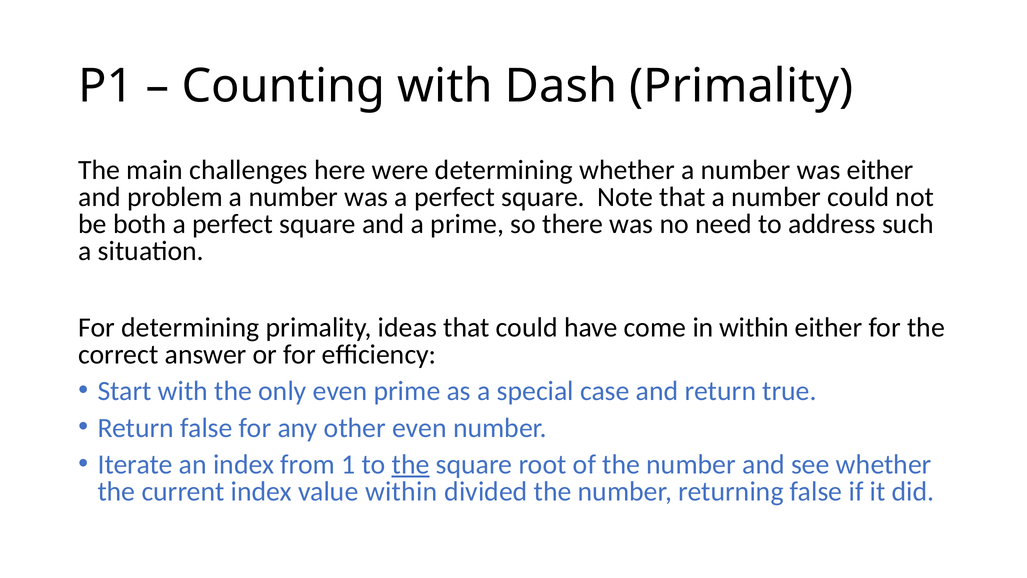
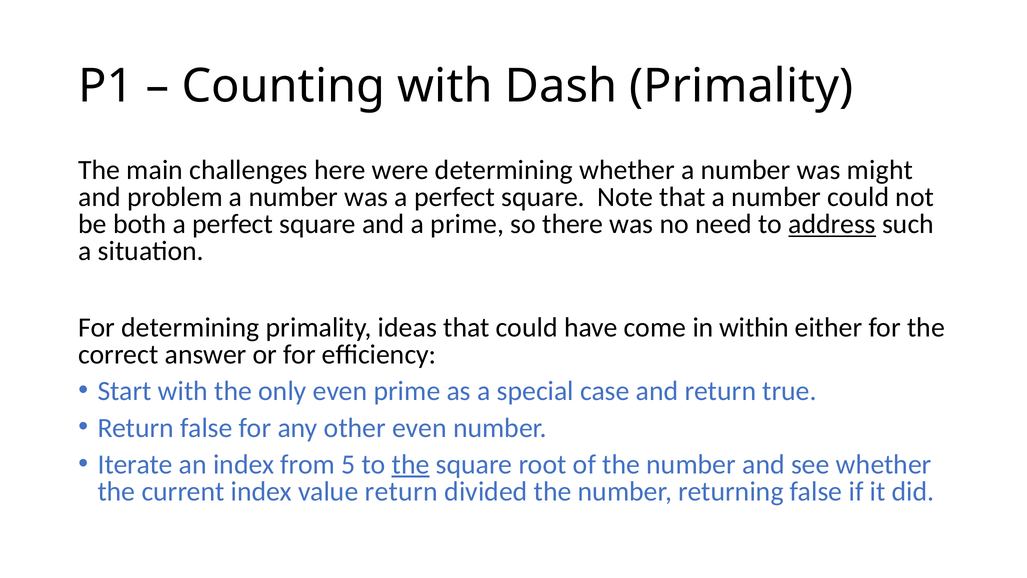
was either: either -> might
address underline: none -> present
1: 1 -> 5
value within: within -> return
